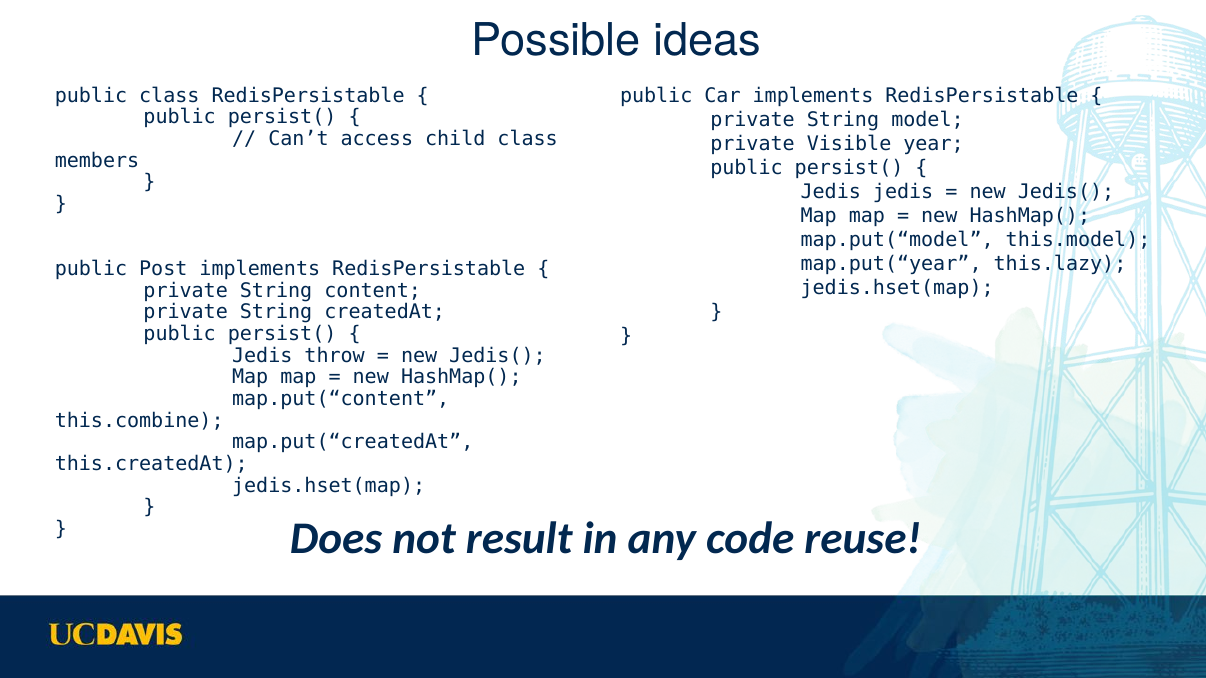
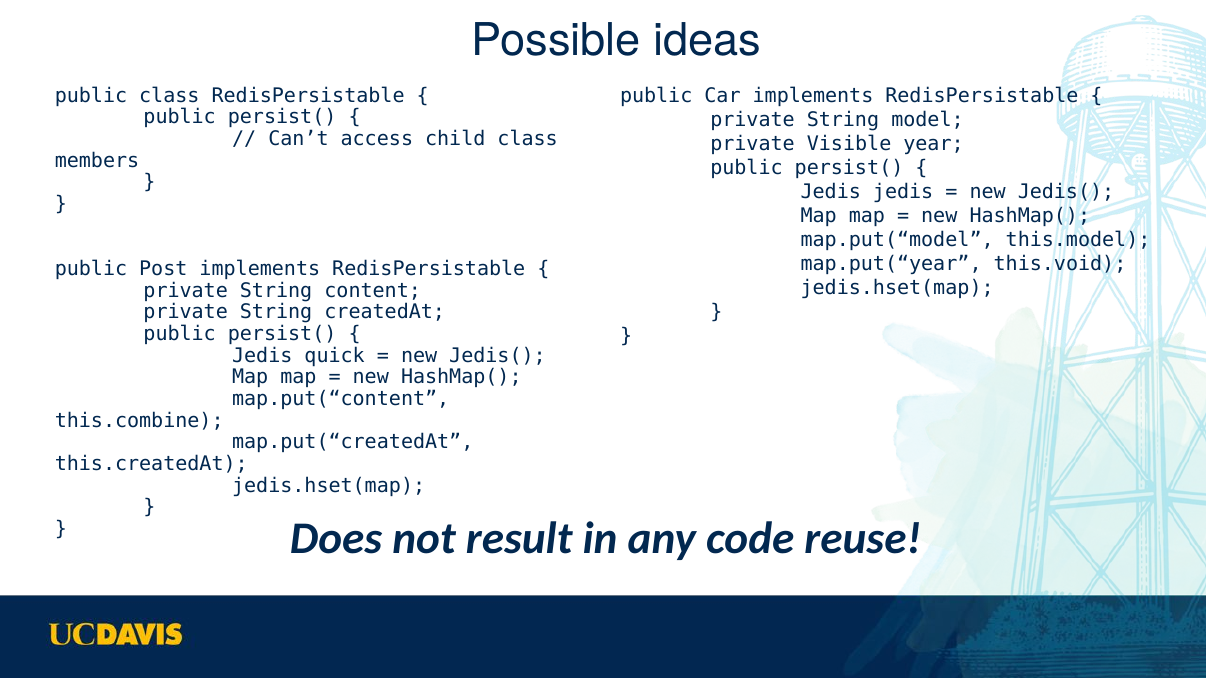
this.lazy: this.lazy -> this.void
throw: throw -> quick
